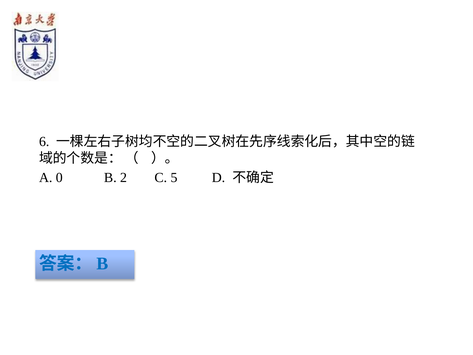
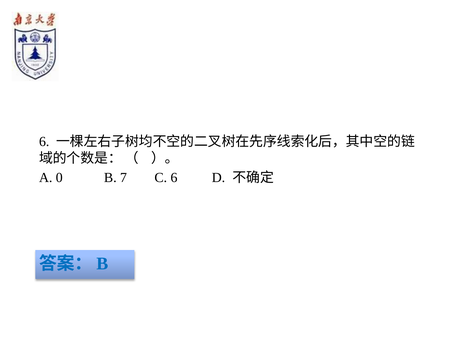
2: 2 -> 7
C 5: 5 -> 6
